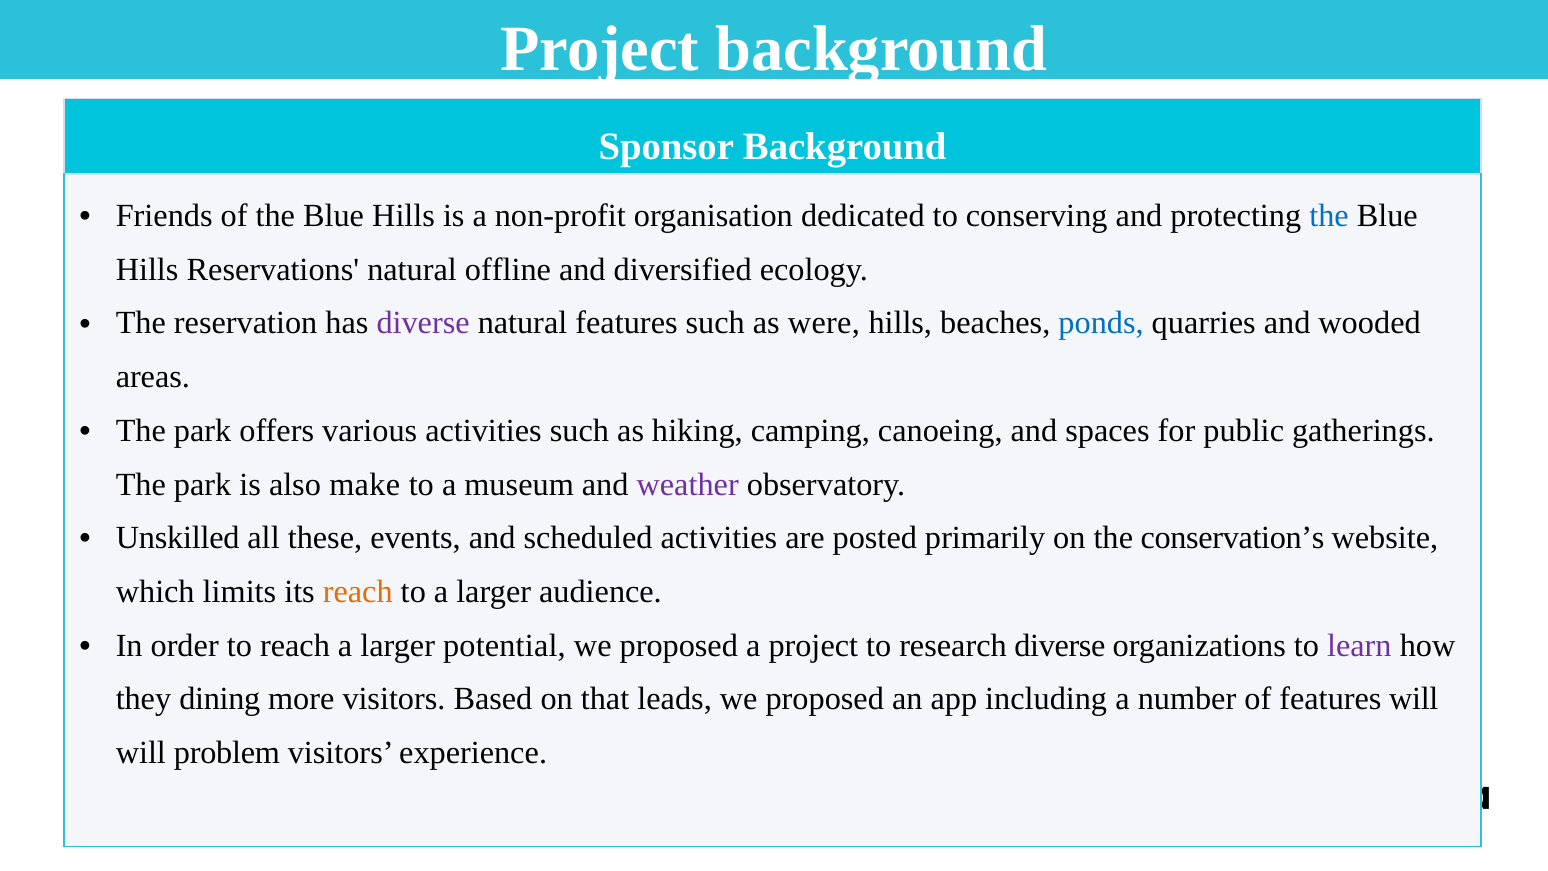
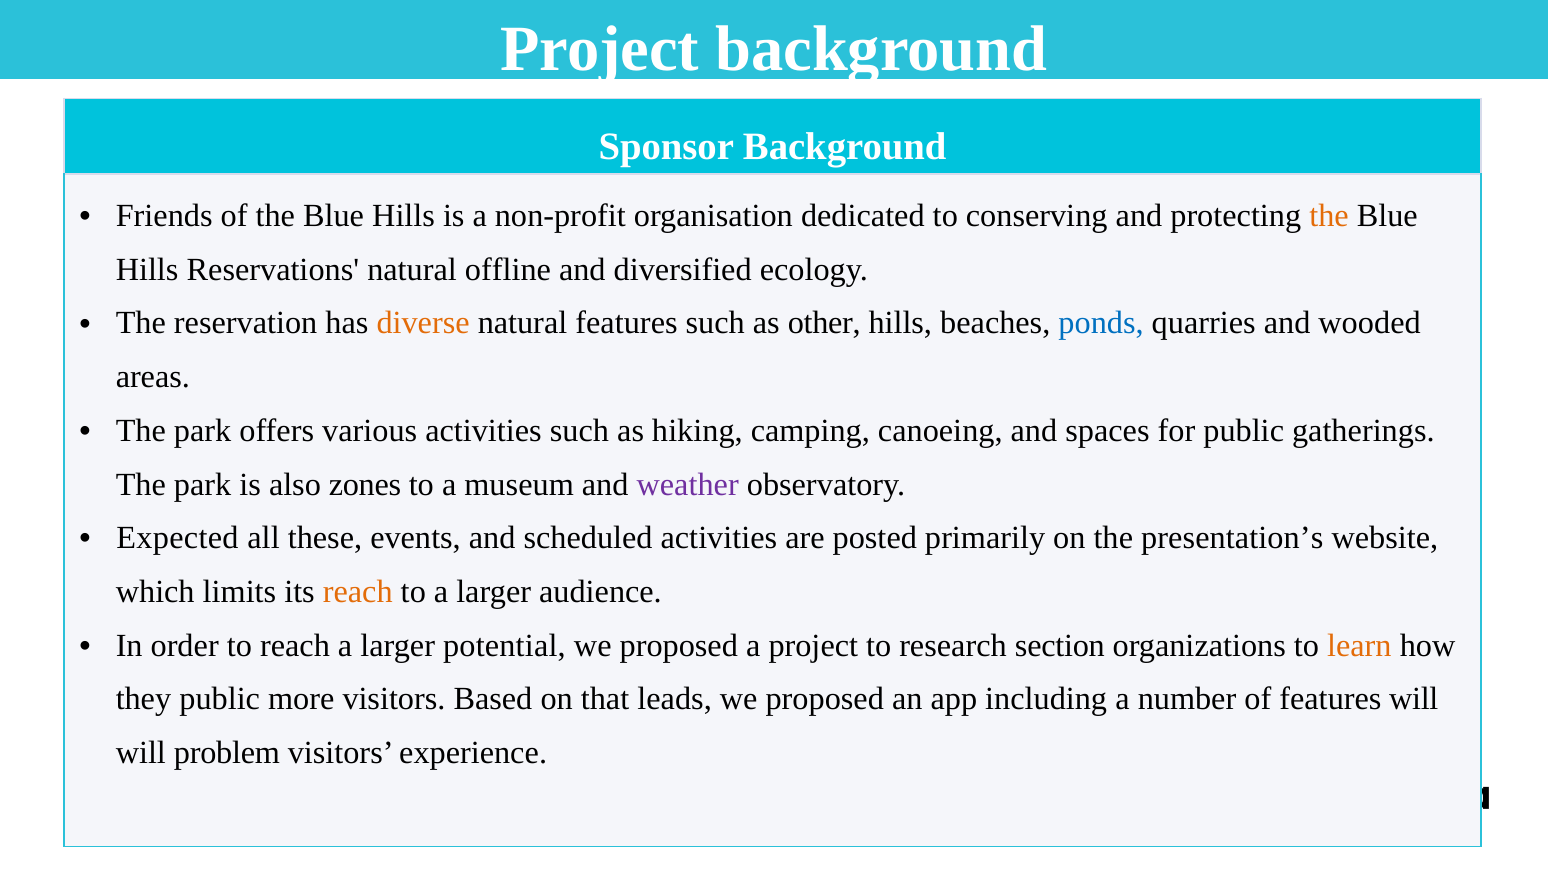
the at (1329, 216) colour: blue -> orange
diverse at (423, 323) colour: purple -> orange
were: were -> other
make: make -> zones
Unskilled: Unskilled -> Expected
conservation’s: conservation’s -> presentation’s
research diverse: diverse -> section
learn colour: purple -> orange
they dining: dining -> public
